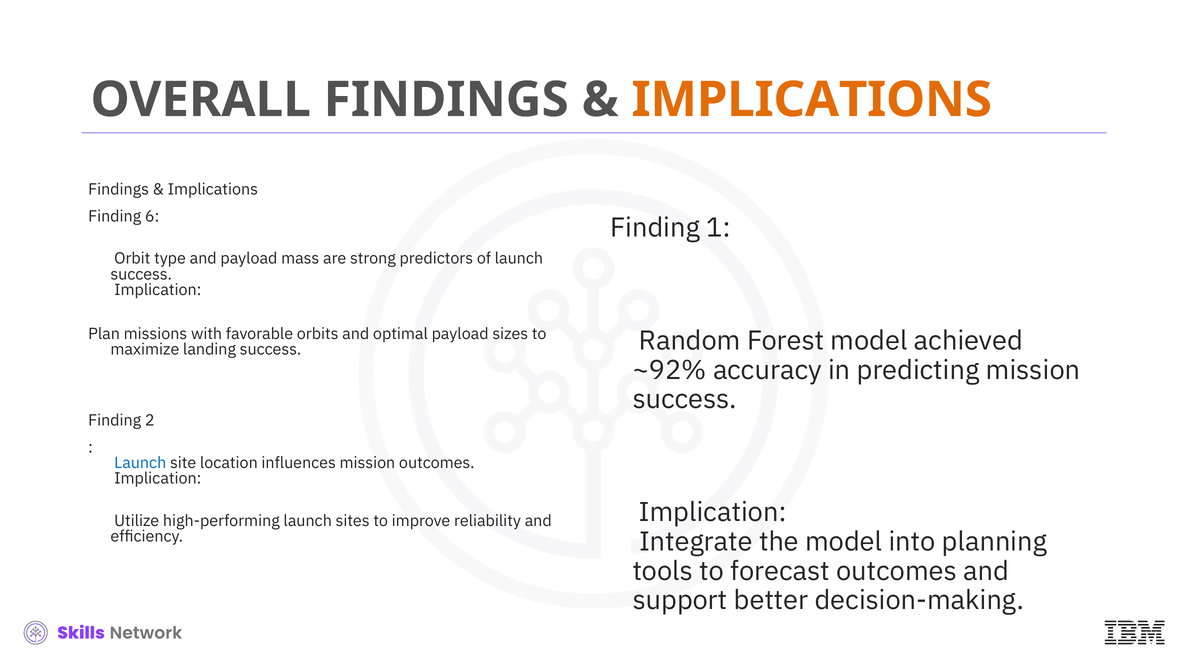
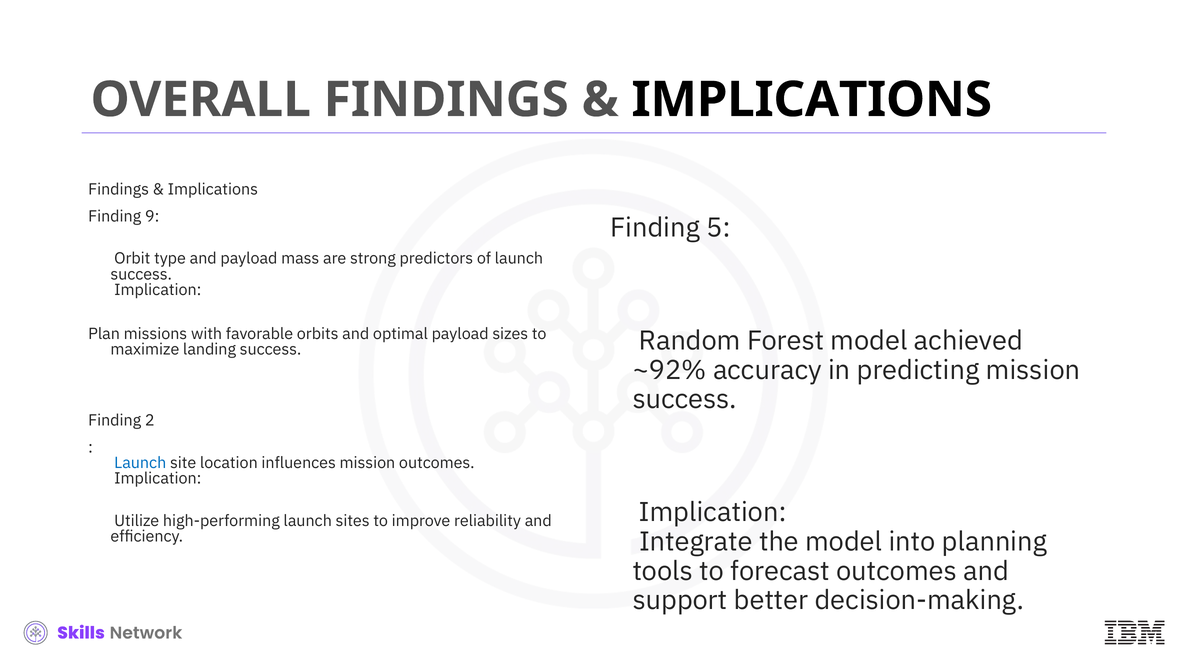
IMPLICATIONS at (812, 100) colour: orange -> black
6: 6 -> 9
1: 1 -> 5
